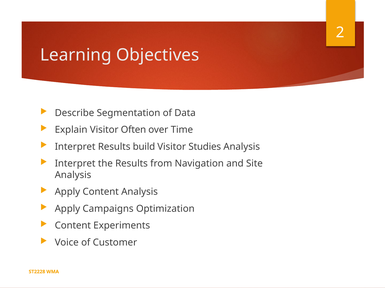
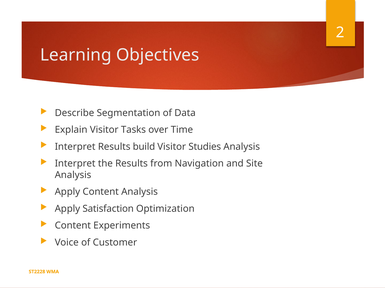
Often: Often -> Tasks
Campaigns: Campaigns -> Satisfaction
